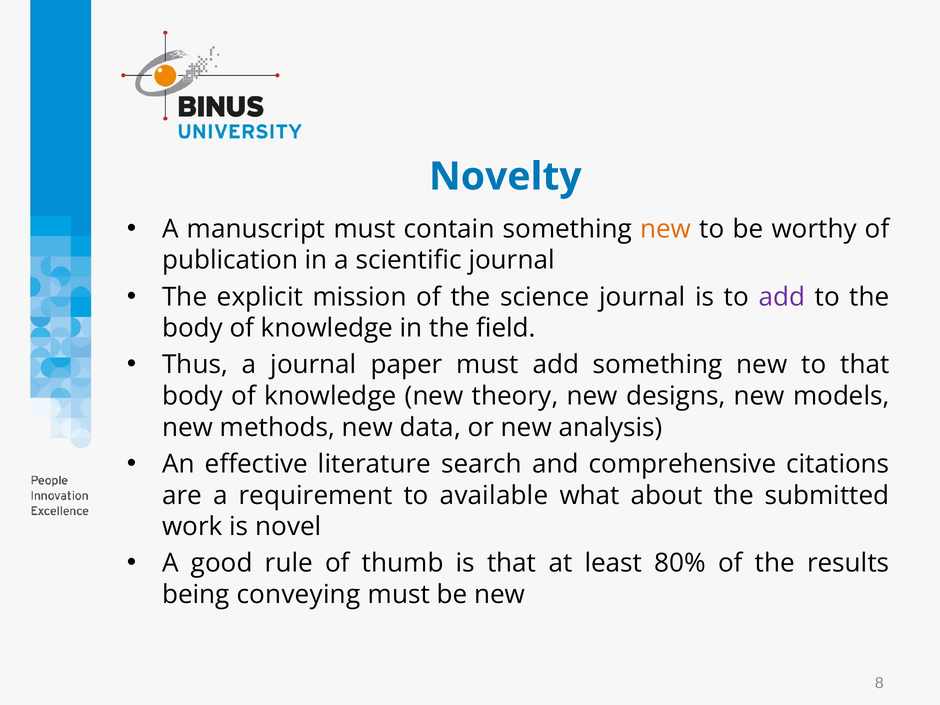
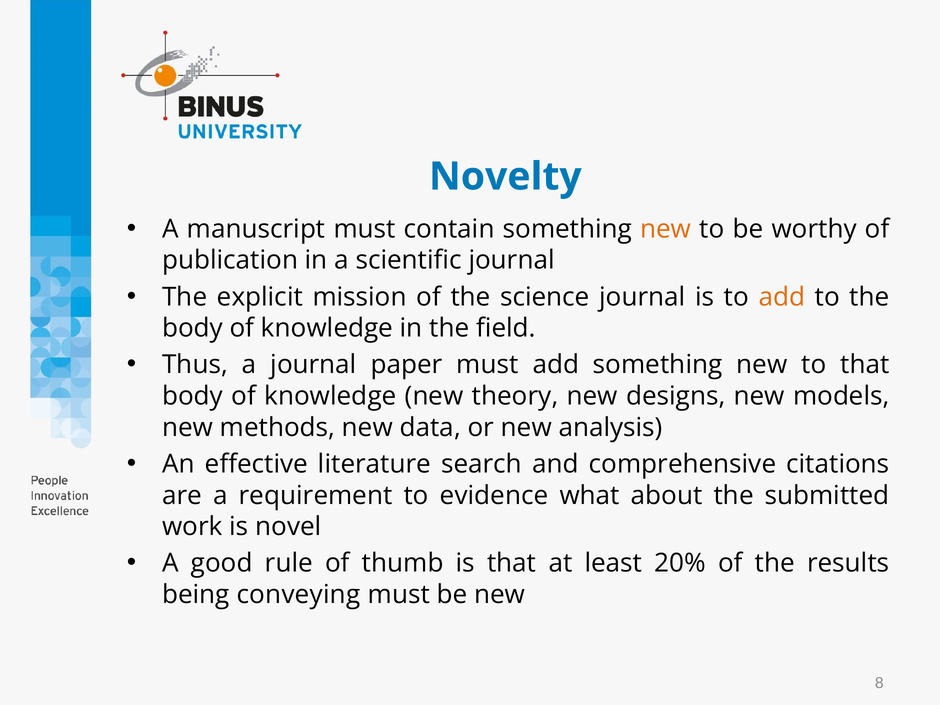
add at (782, 297) colour: purple -> orange
available: available -> evidence
80%: 80% -> 20%
